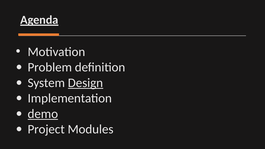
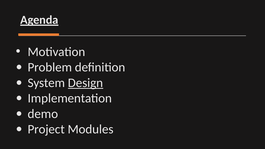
demo underline: present -> none
